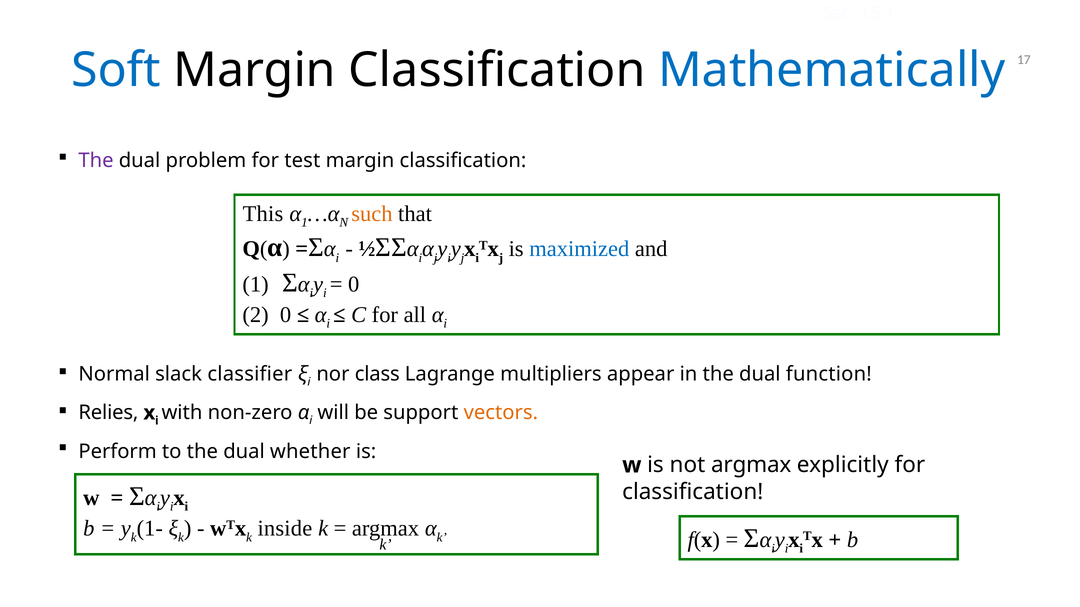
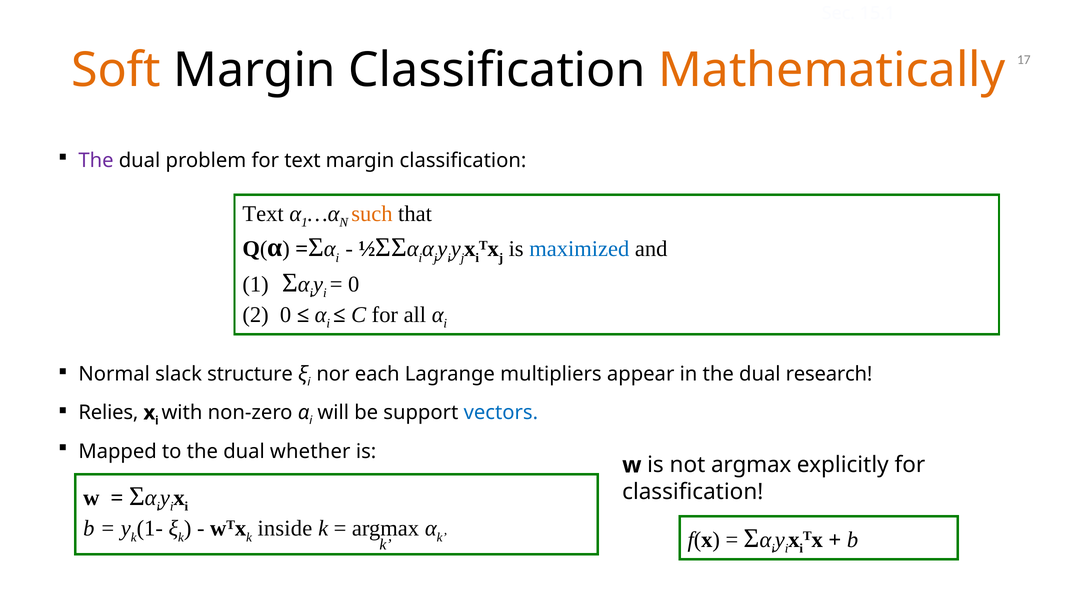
Soft colour: blue -> orange
Mathematically colour: blue -> orange
for test: test -> text
This at (263, 214): This -> Text
classifier: classifier -> structure
class: class -> each
function: function -> research
vectors colour: orange -> blue
Perform: Perform -> Mapped
